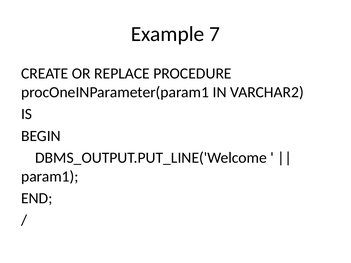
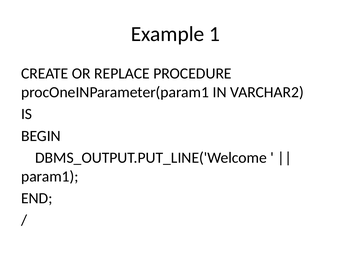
7: 7 -> 1
